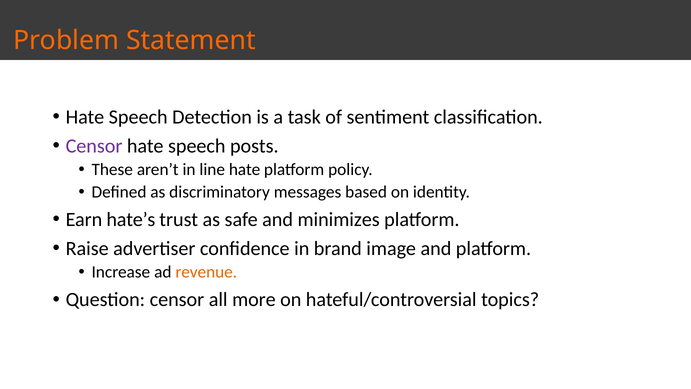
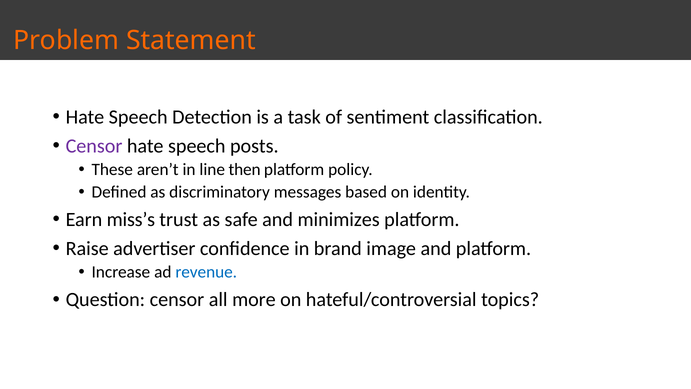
line hate: hate -> then
hate’s: hate’s -> miss’s
revenue colour: orange -> blue
